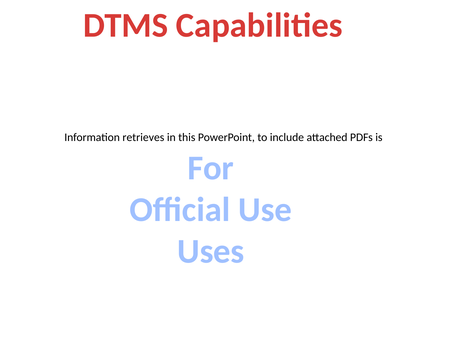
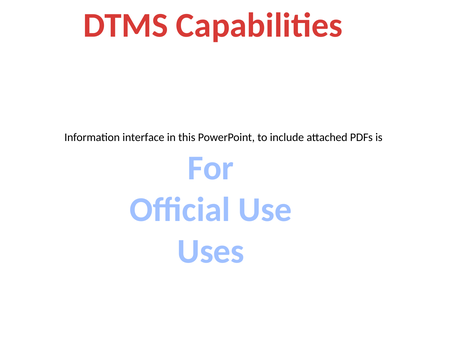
retrieves: retrieves -> interface
